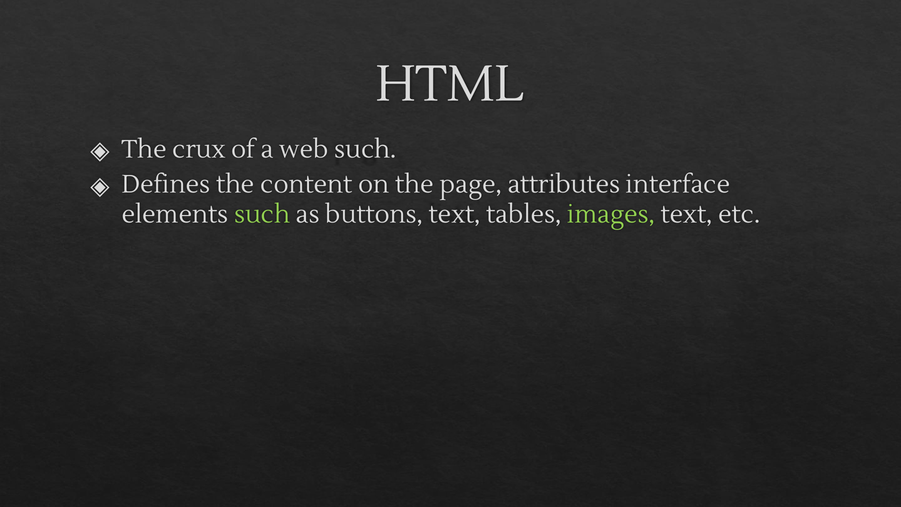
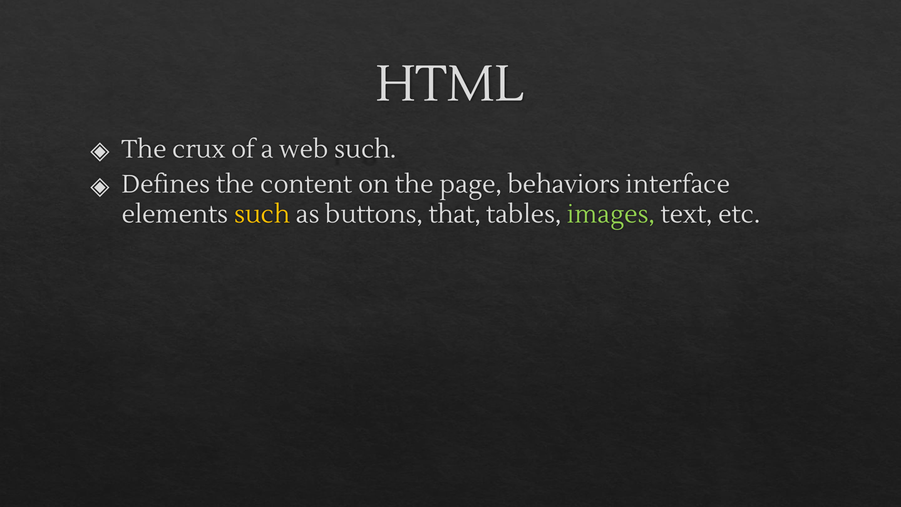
attributes: attributes -> behaviors
such at (262, 214) colour: light green -> yellow
buttons text: text -> that
